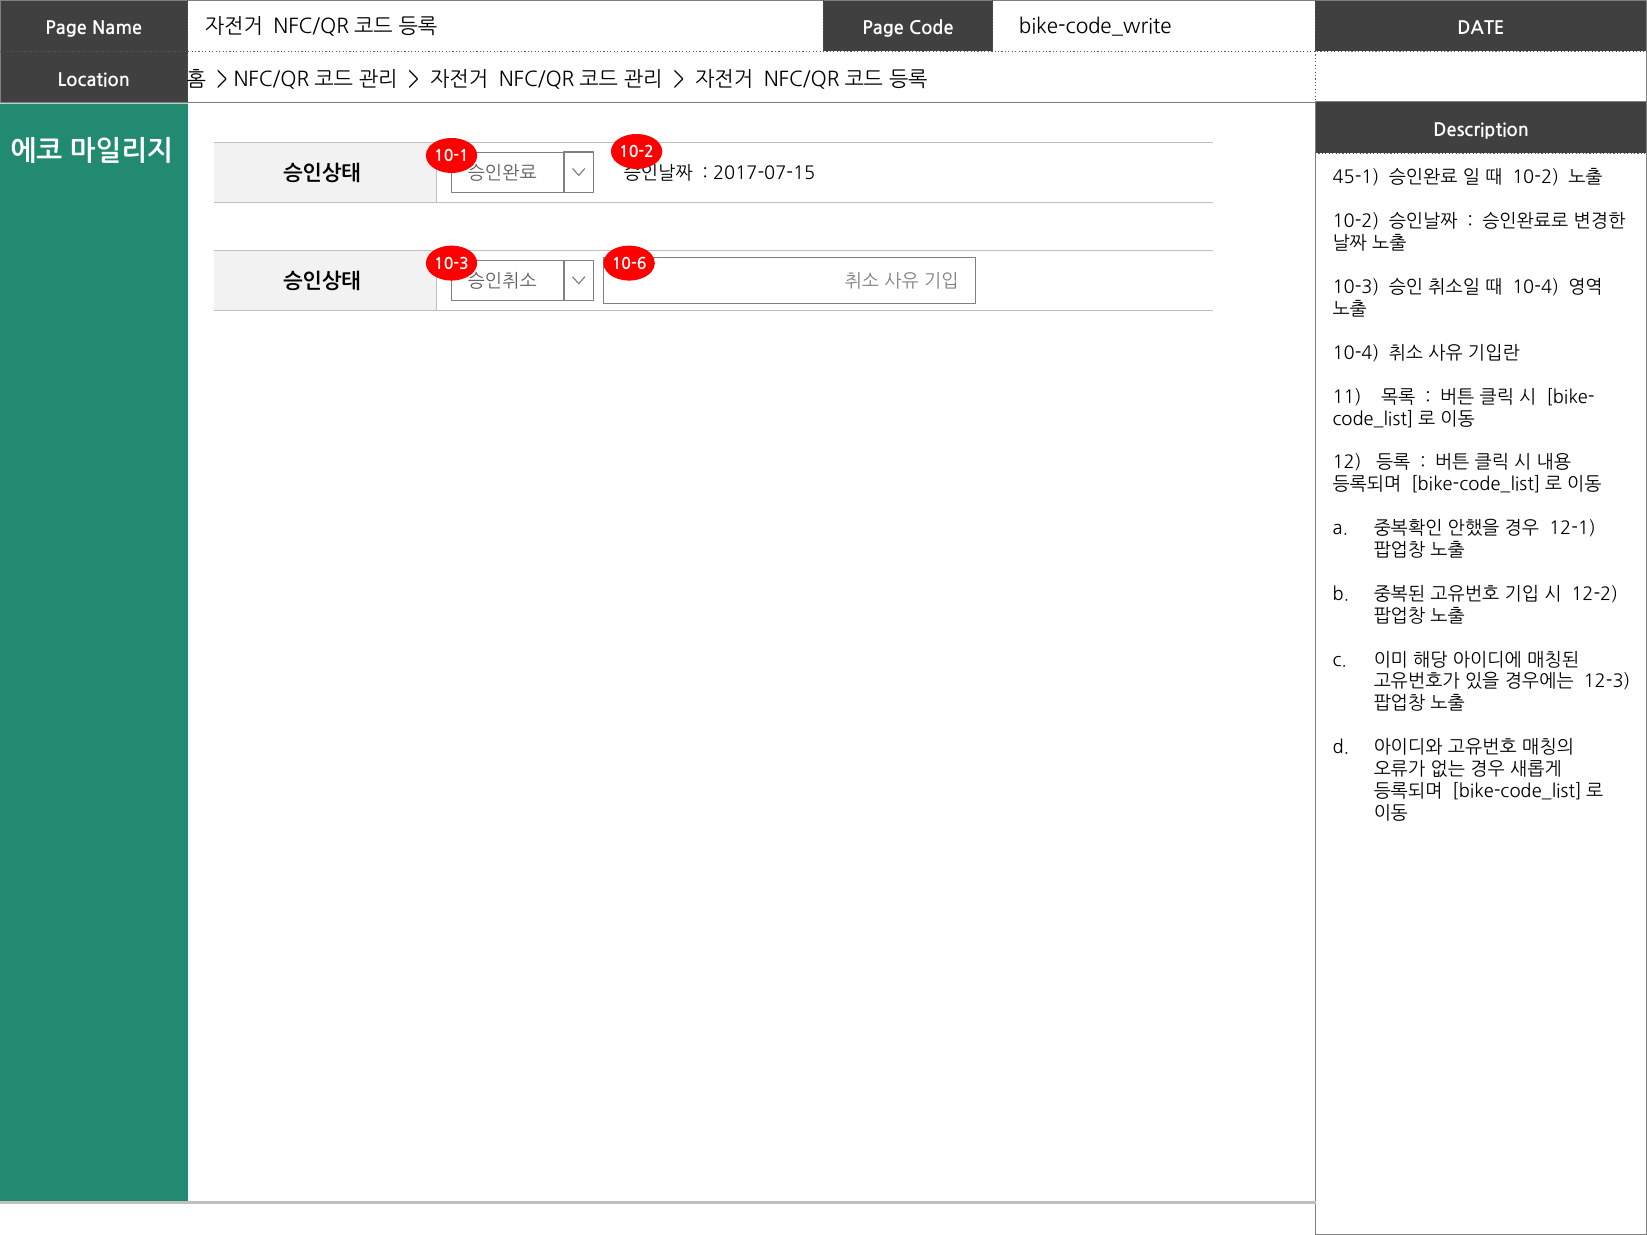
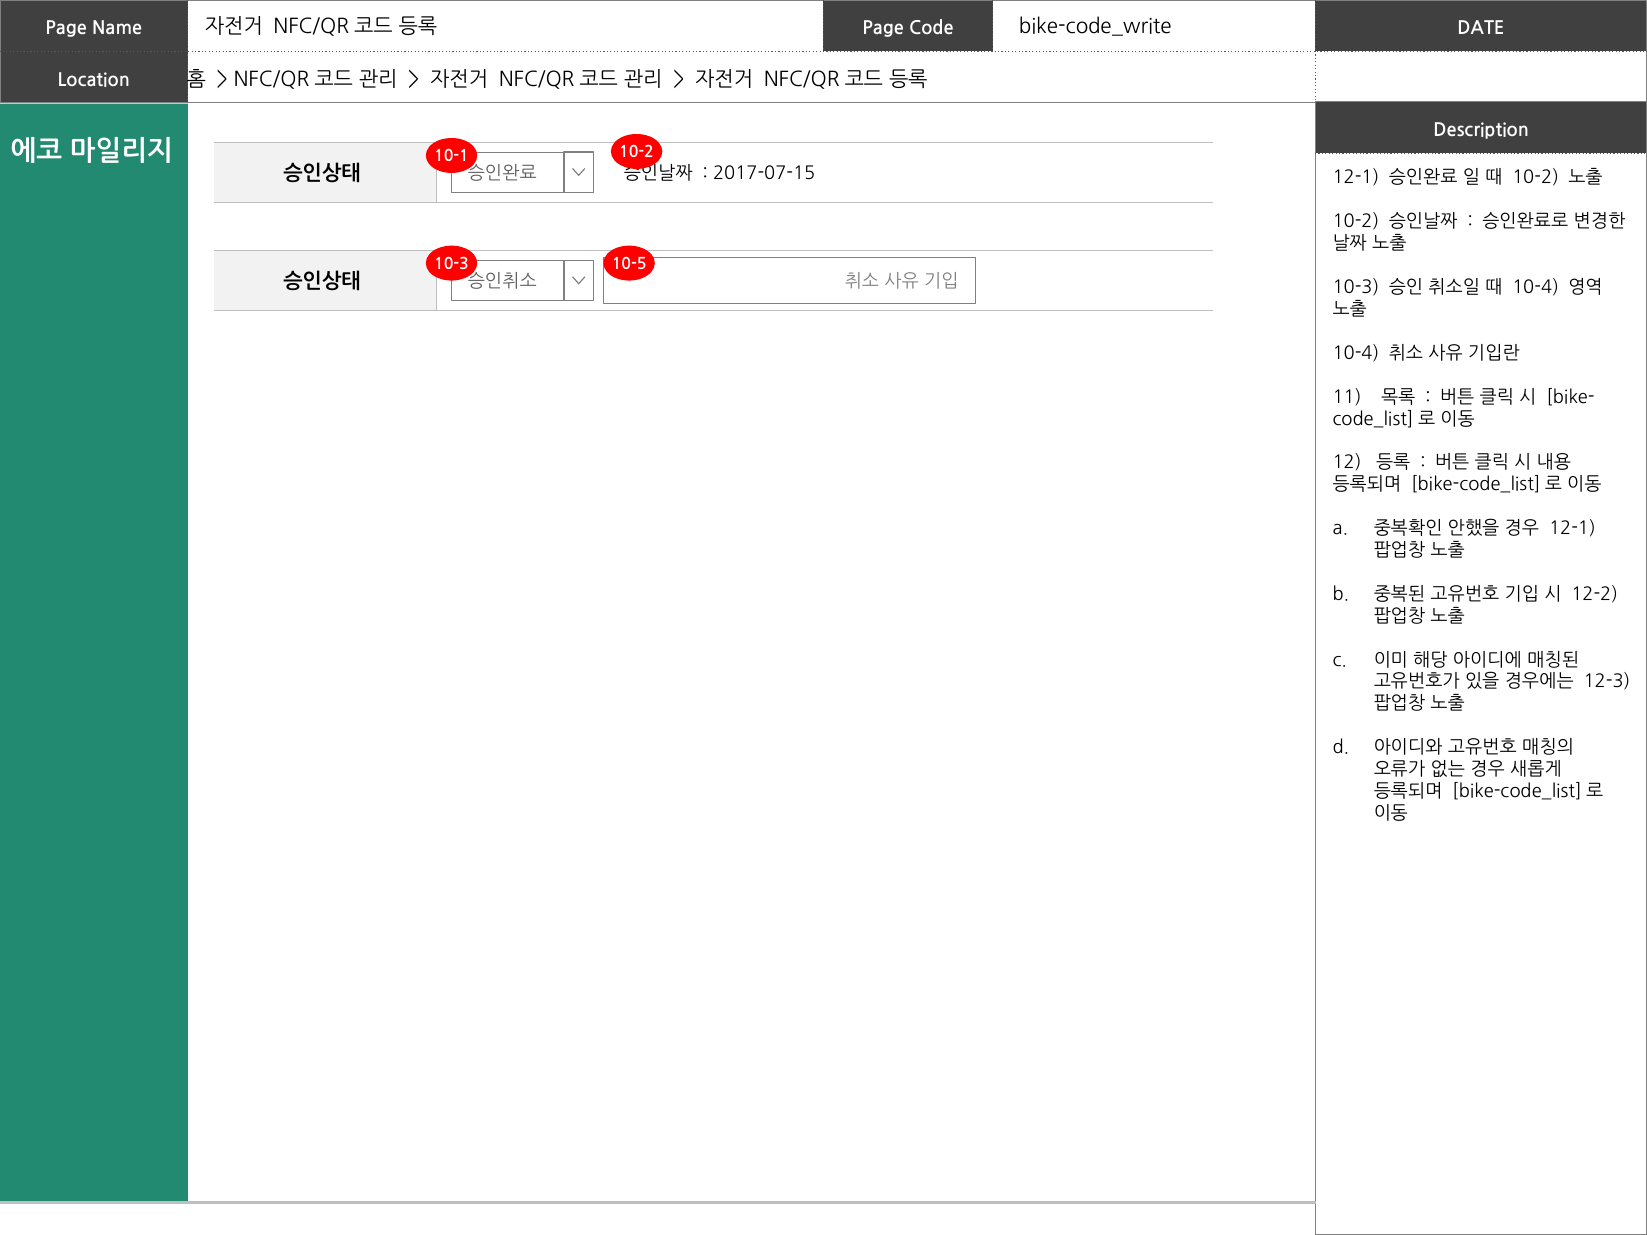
45-1 at (1356, 178): 45-1 -> 12-1
10-6: 10-6 -> 10-5
